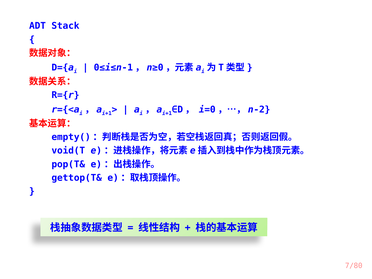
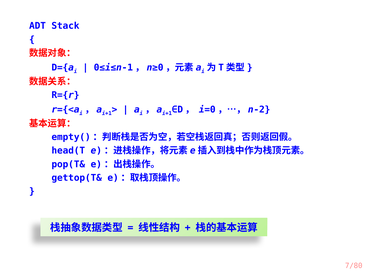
void(T: void(T -> head(T
